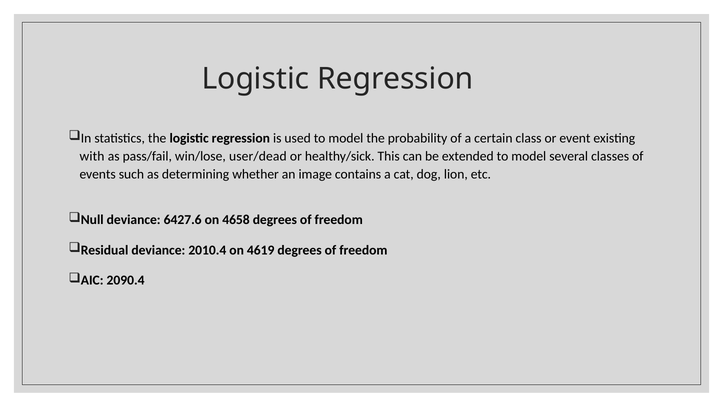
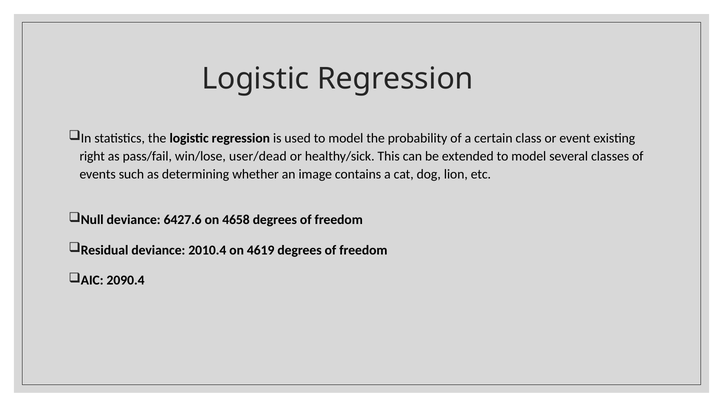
with: with -> right
